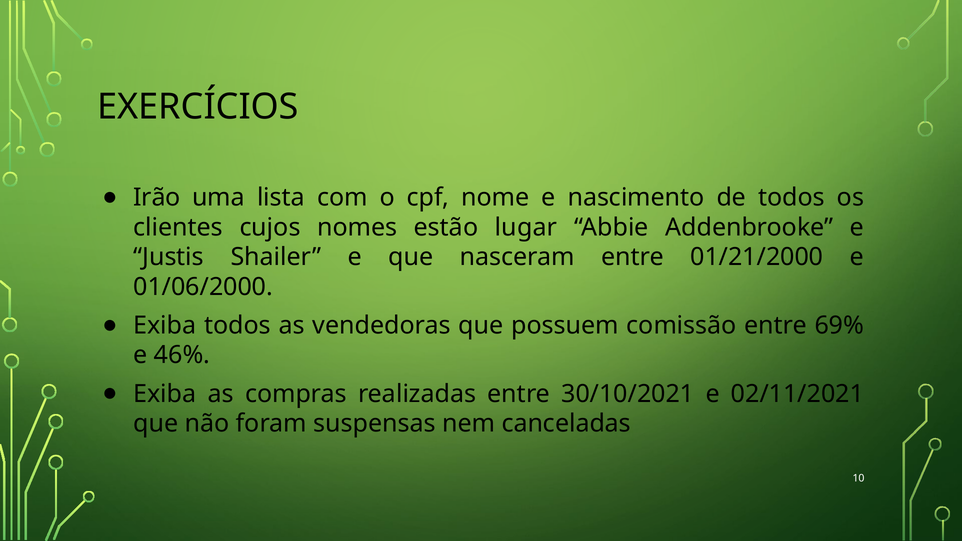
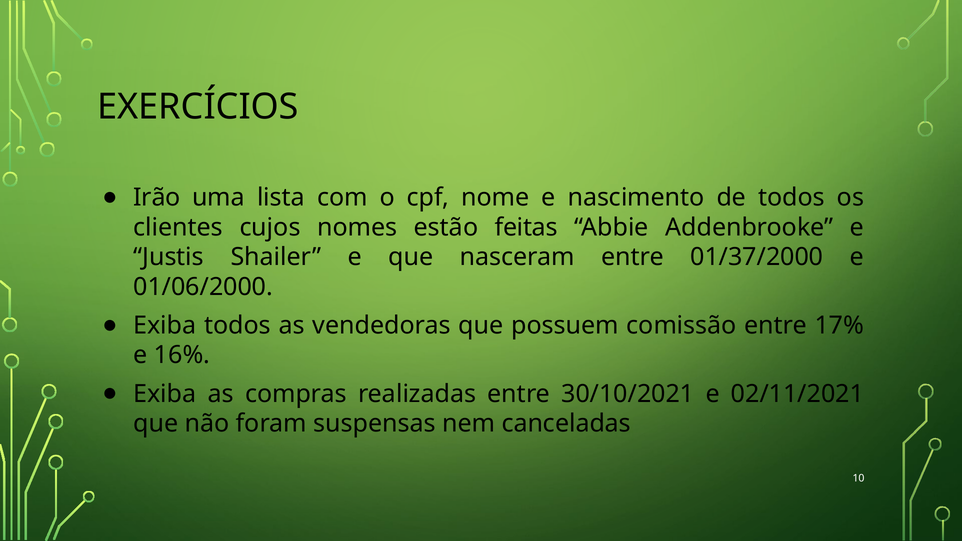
lugar: lugar -> feitas
01/21/2000: 01/21/2000 -> 01/37/2000
69%: 69% -> 17%
46%: 46% -> 16%
